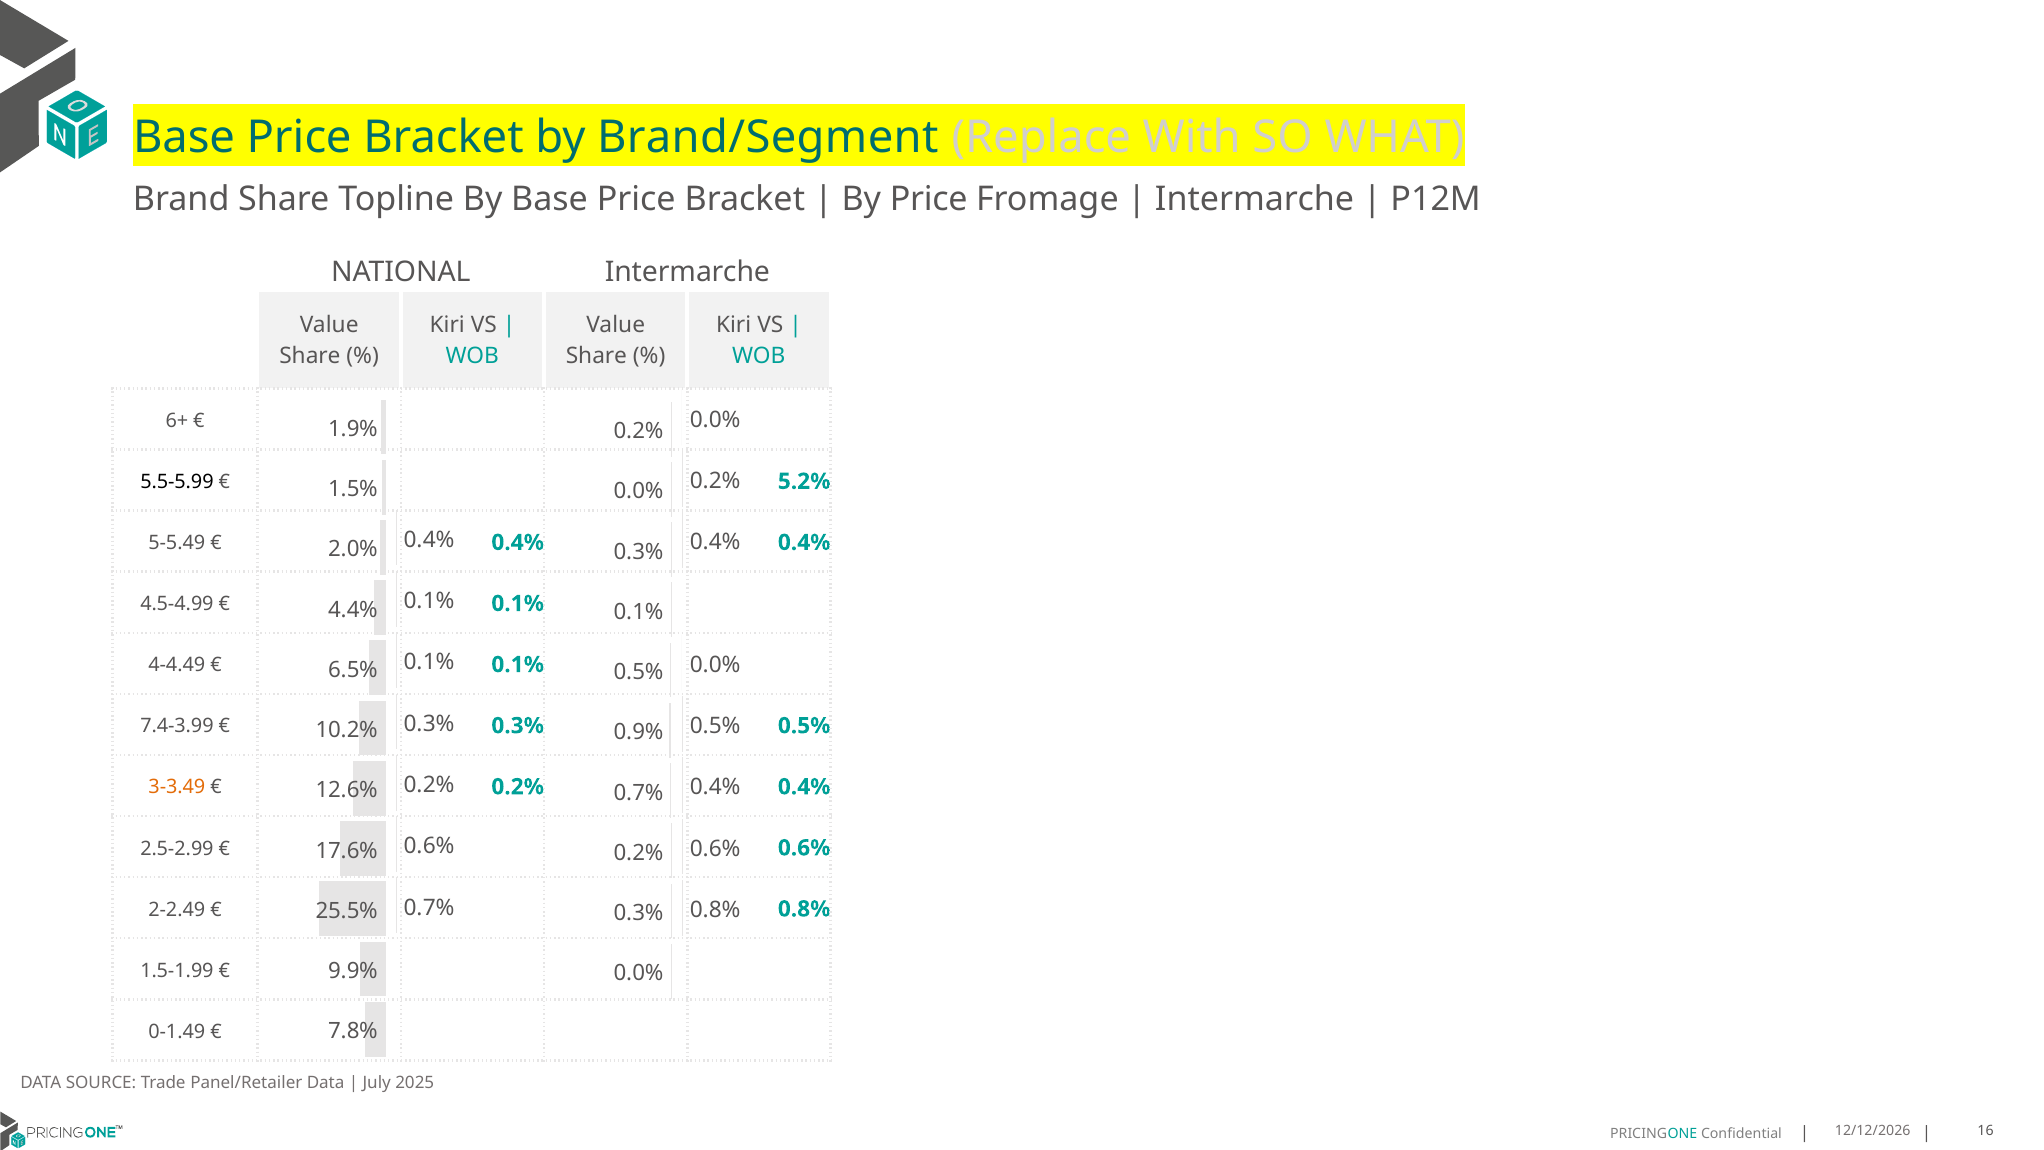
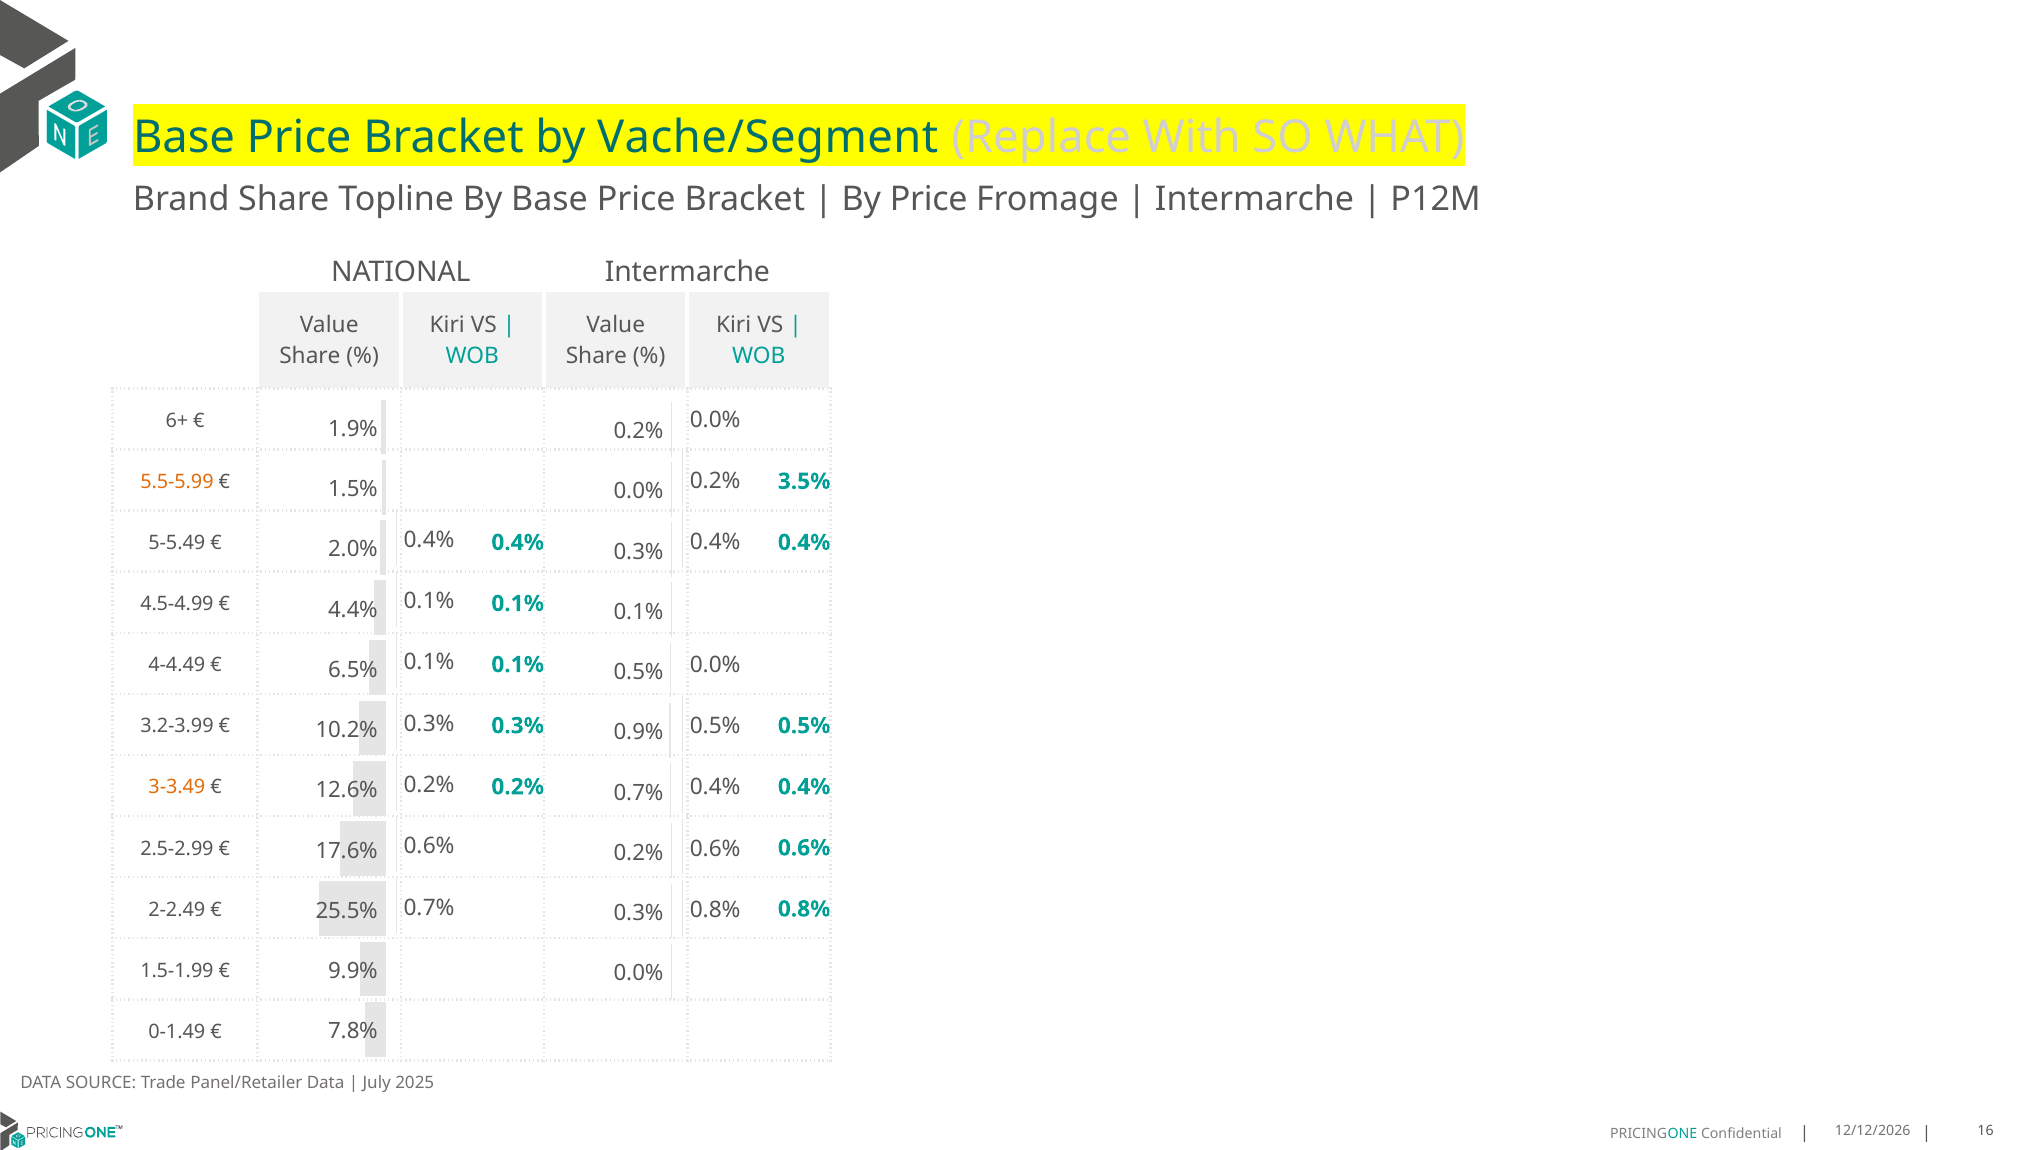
Brand/Segment: Brand/Segment -> Vache/Segment
5.5-5.99 colour: black -> orange
5.2%: 5.2% -> 3.5%
7.4-3.99: 7.4-3.99 -> 3.2-3.99
